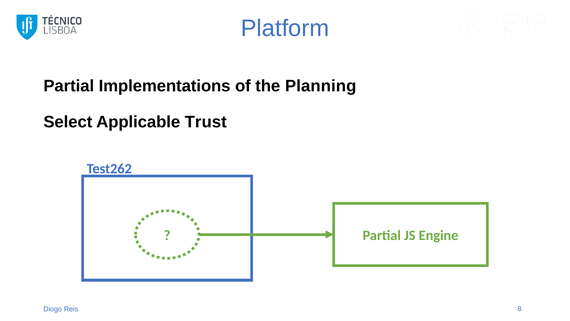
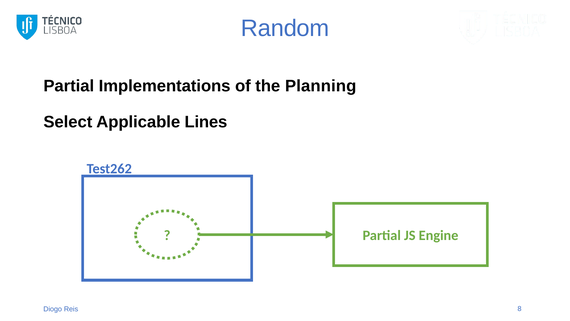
Platform: Platform -> Random
Trust: Trust -> Lines
